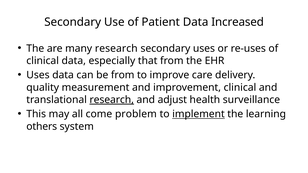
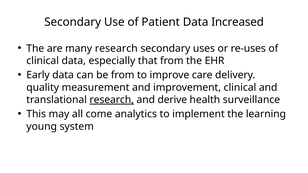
Uses at (38, 75): Uses -> Early
adjust: adjust -> derive
problem: problem -> analytics
implement underline: present -> none
others: others -> young
